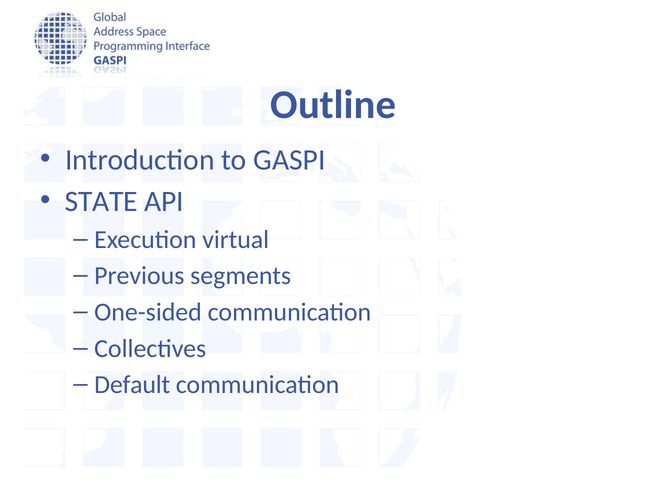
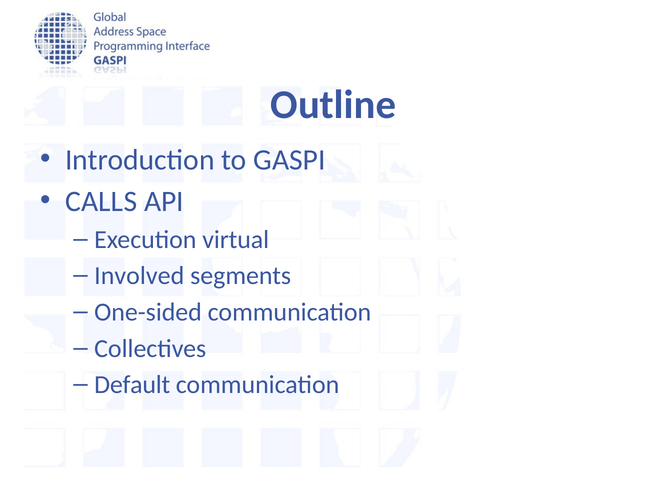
STATE: STATE -> CALLS
Previous: Previous -> Involved
